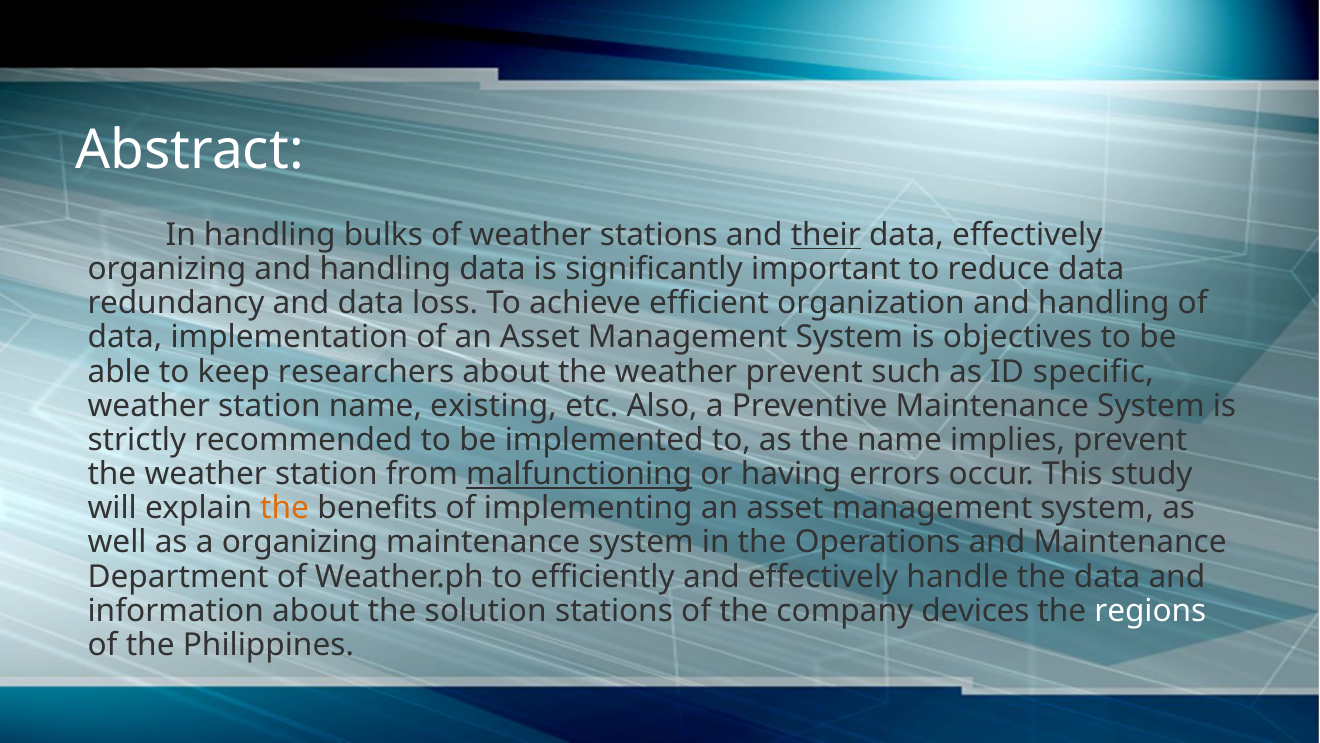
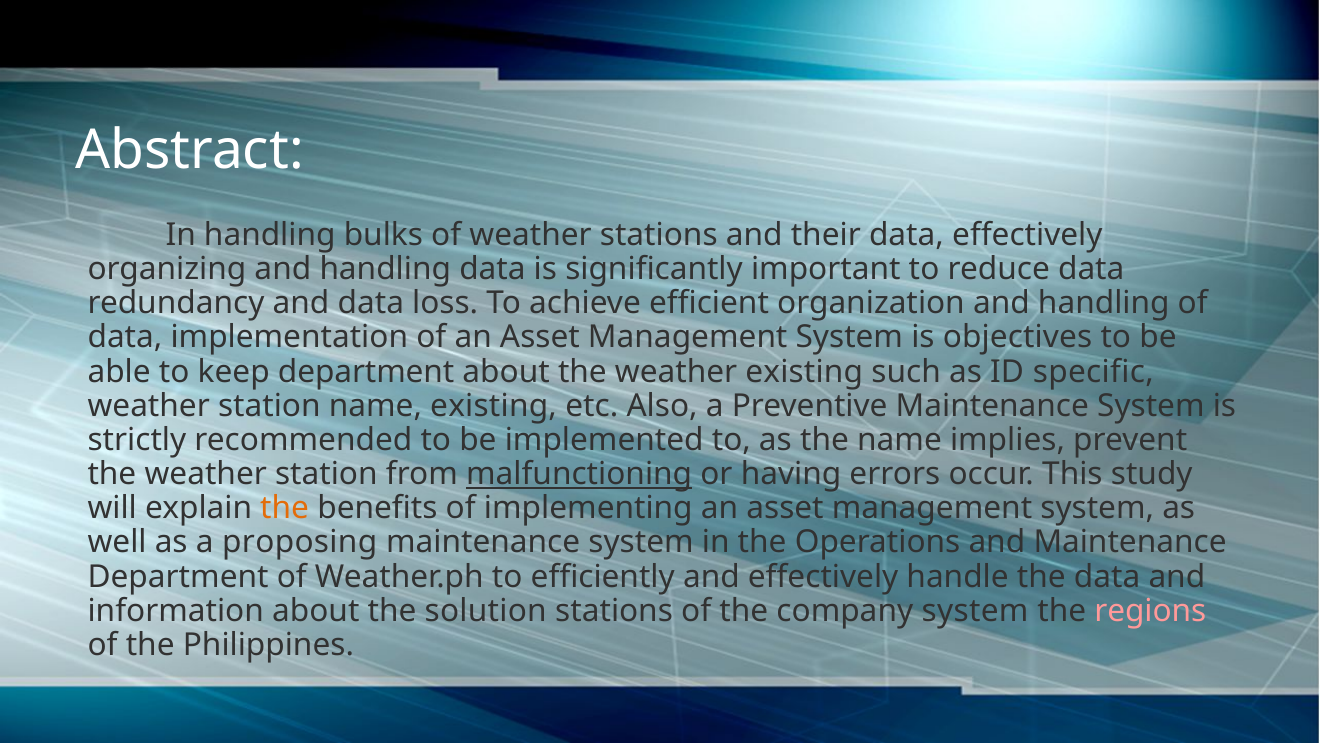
their underline: present -> none
keep researchers: researchers -> department
weather prevent: prevent -> existing
a organizing: organizing -> proposing
company devices: devices -> system
regions colour: white -> pink
